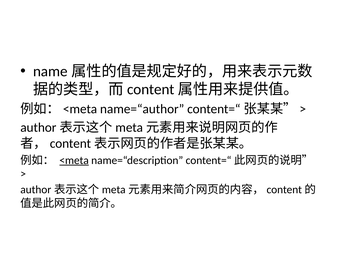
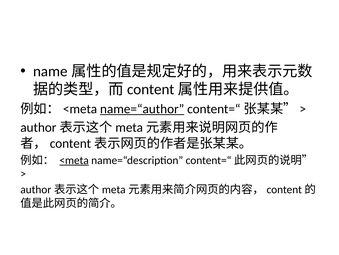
name=“author underline: none -> present
